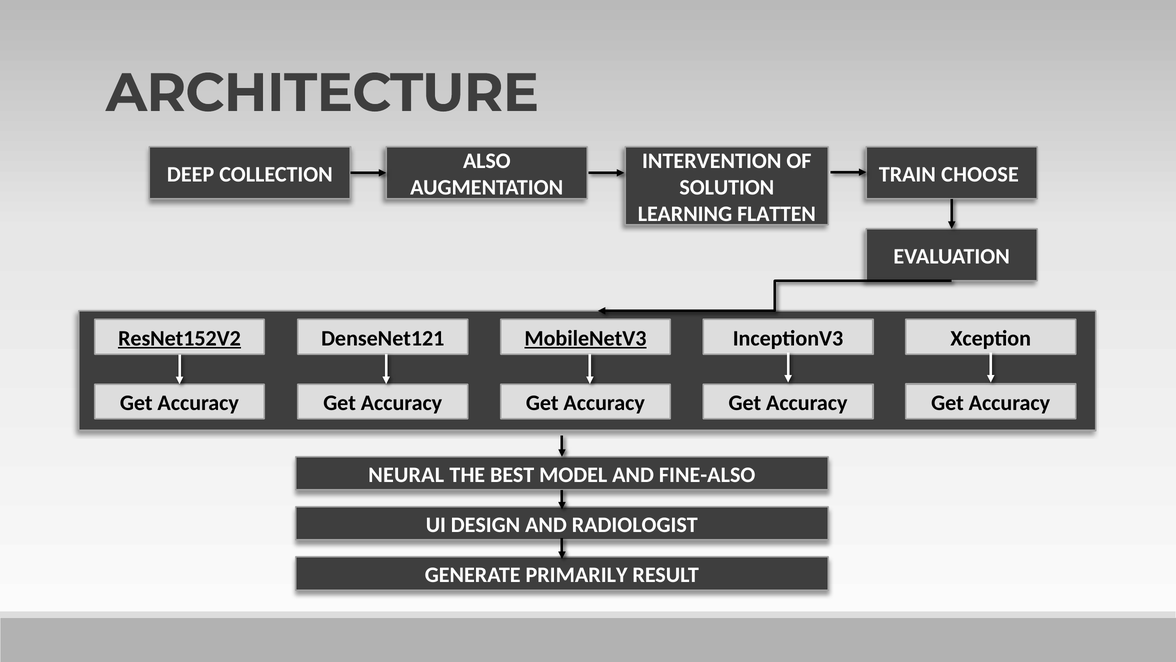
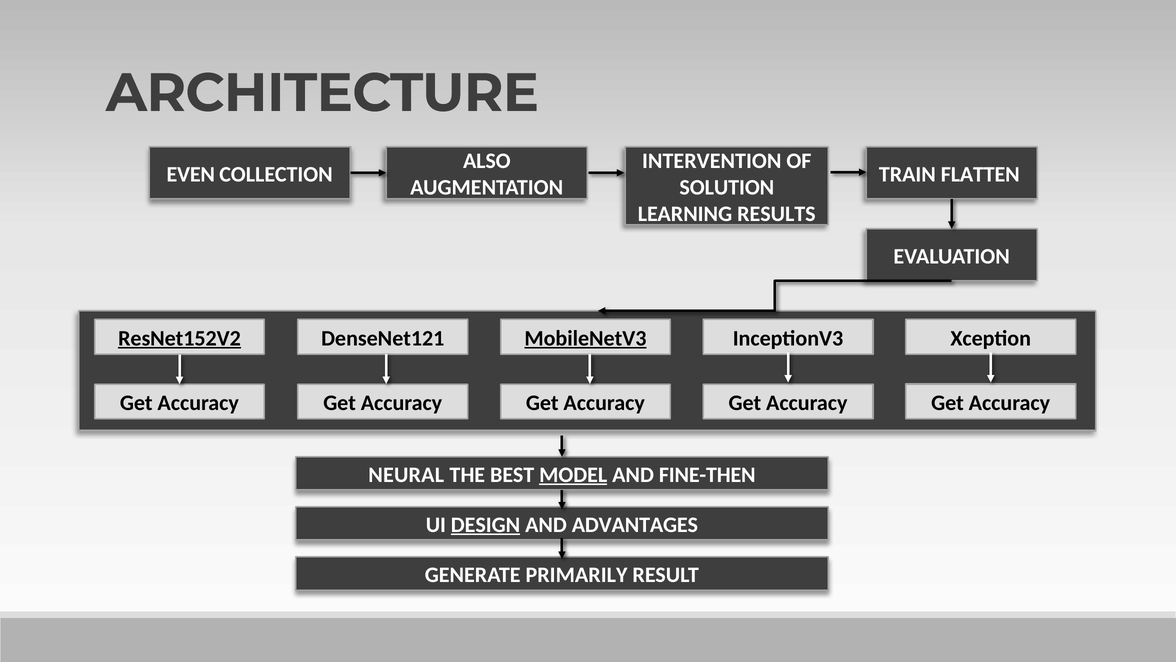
DEEP: DEEP -> EVEN
CHOOSE: CHOOSE -> FLATTEN
FLATTEN: FLATTEN -> RESULTS
MODEL underline: none -> present
FINE-ALSO: FINE-ALSO -> FINE-THEN
DESIGN underline: none -> present
RADIOLOGIST: RADIOLOGIST -> ADVANTAGES
